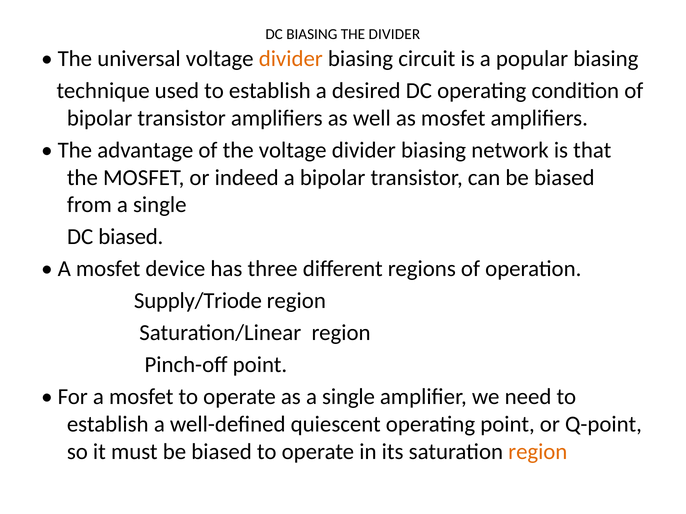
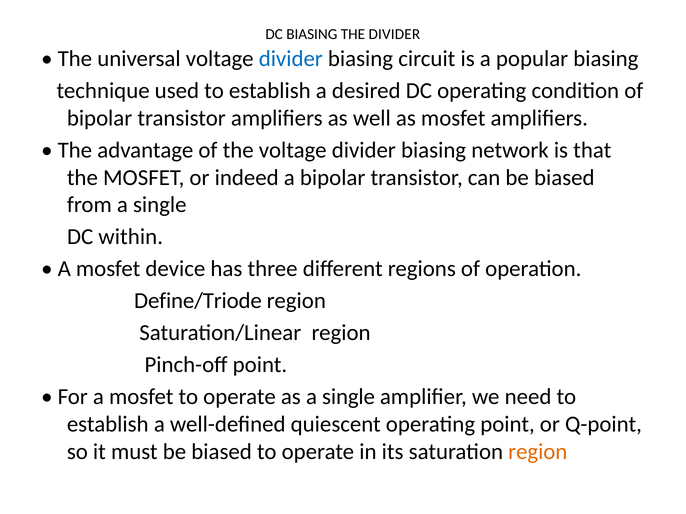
divider at (291, 59) colour: orange -> blue
DC biased: biased -> within
Supply/Triode: Supply/Triode -> Define/Triode
